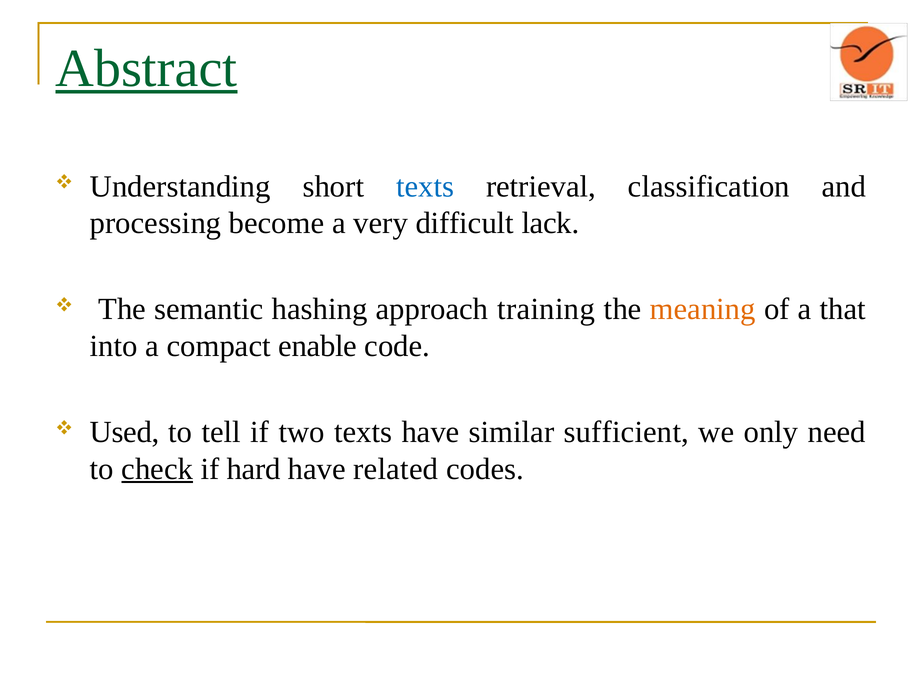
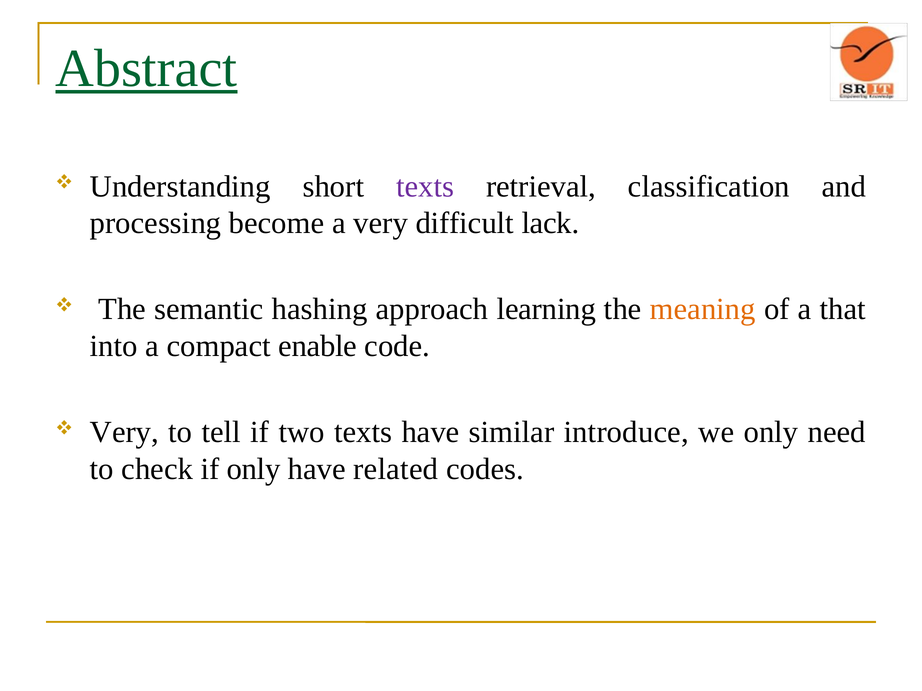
texts at (425, 187) colour: blue -> purple
training: training -> learning
Used at (125, 432): Used -> Very
sufficient: sufficient -> introduce
check underline: present -> none
if hard: hard -> only
